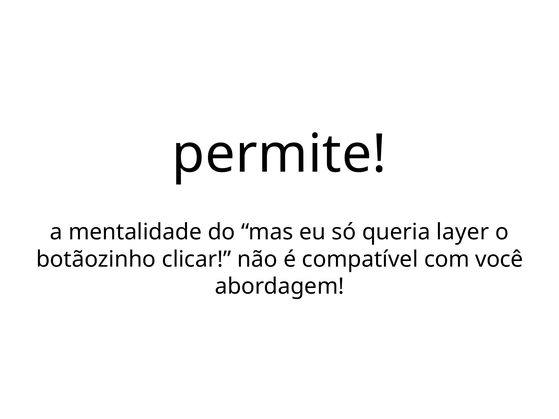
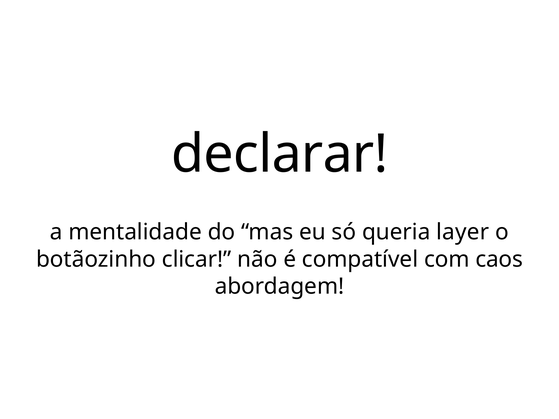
permite: permite -> declarar
você: você -> caos
